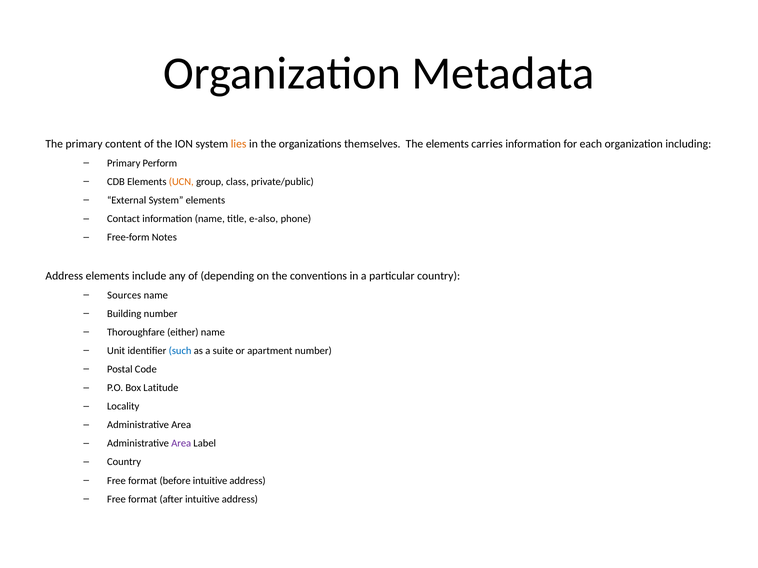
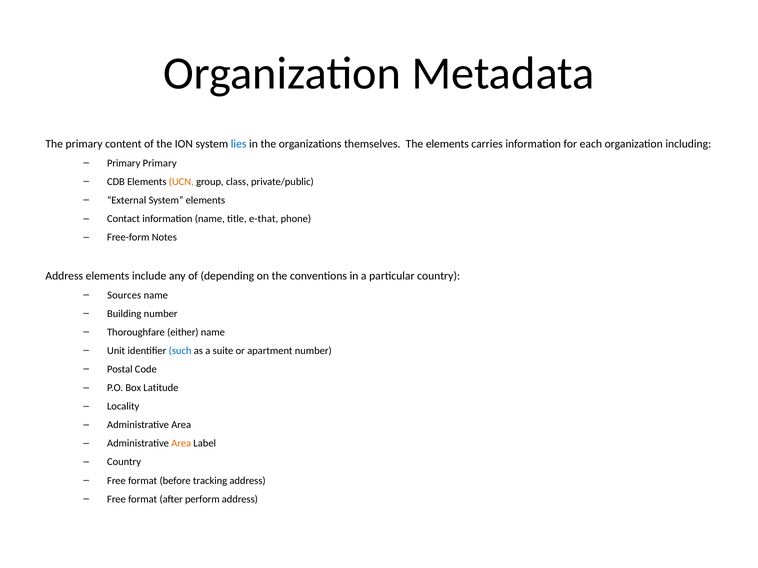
lies colour: orange -> blue
Primary Perform: Perform -> Primary
e-also: e-also -> e-that
Area at (181, 444) colour: purple -> orange
before intuitive: intuitive -> tracking
after intuitive: intuitive -> perform
